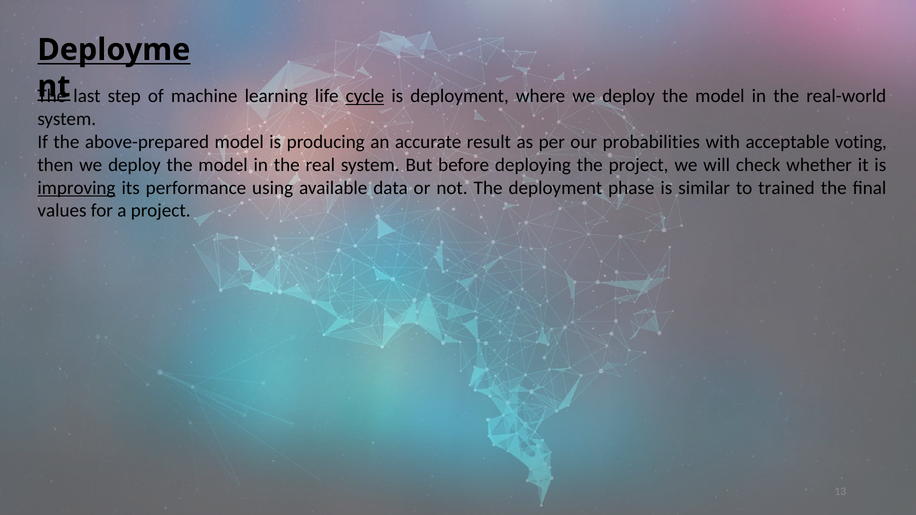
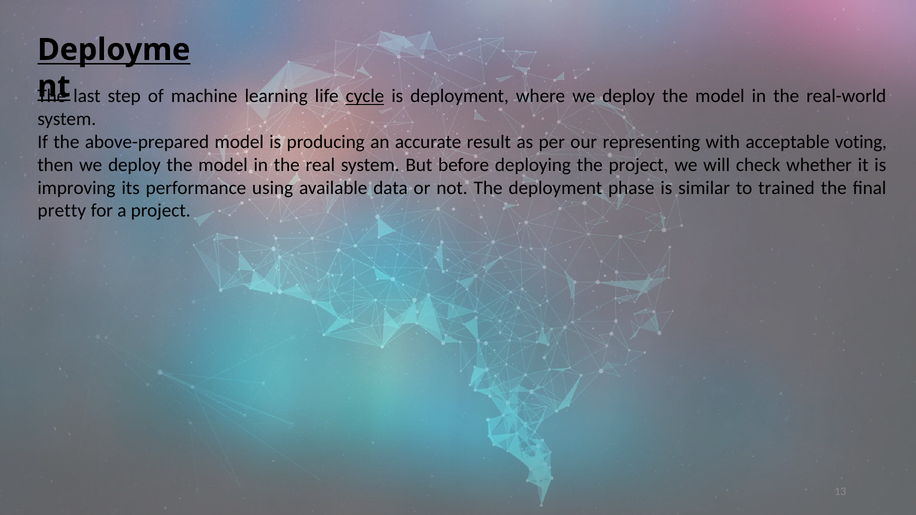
probabilities: probabilities -> representing
improving underline: present -> none
values: values -> pretty
